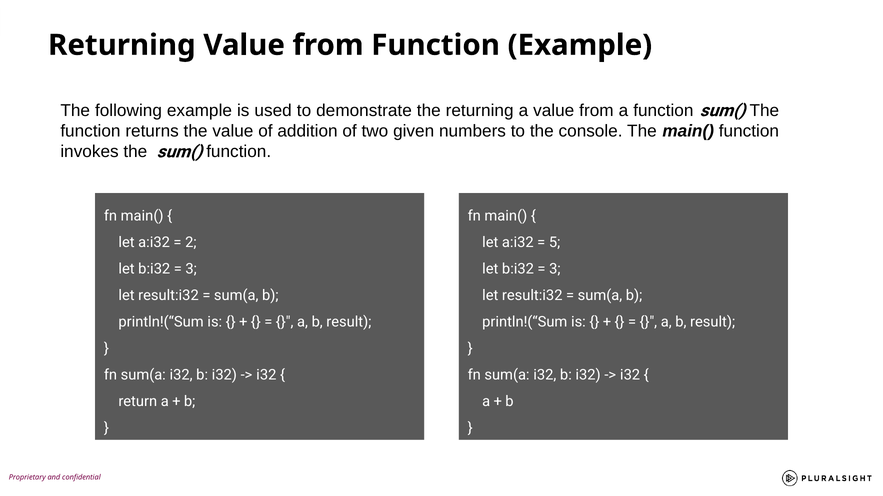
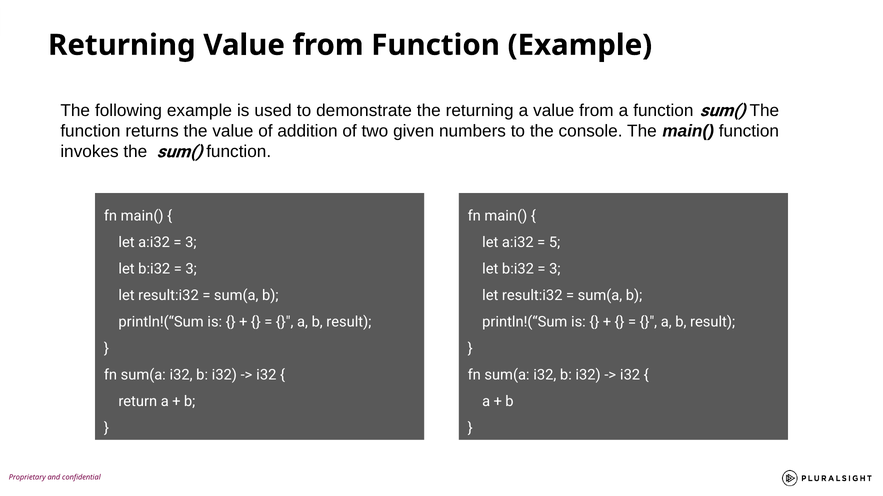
2 at (191, 243): 2 -> 3
